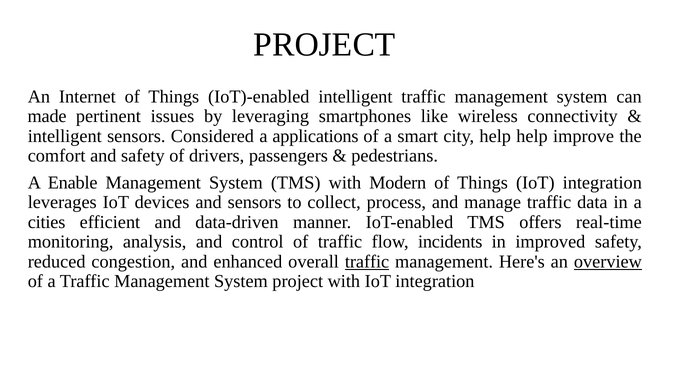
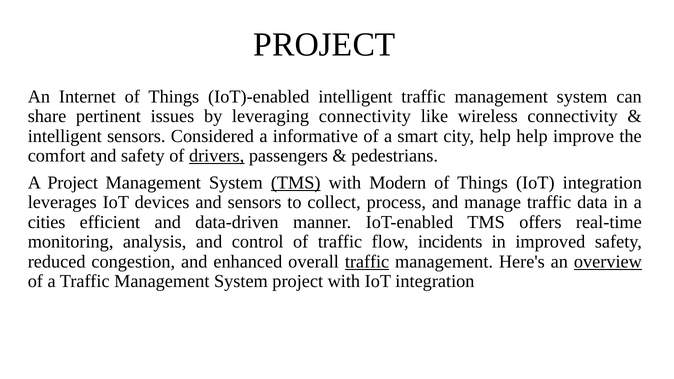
made: made -> share
leveraging smartphones: smartphones -> connectivity
applications: applications -> informative
drivers underline: none -> present
A Enable: Enable -> Project
TMS at (296, 183) underline: none -> present
